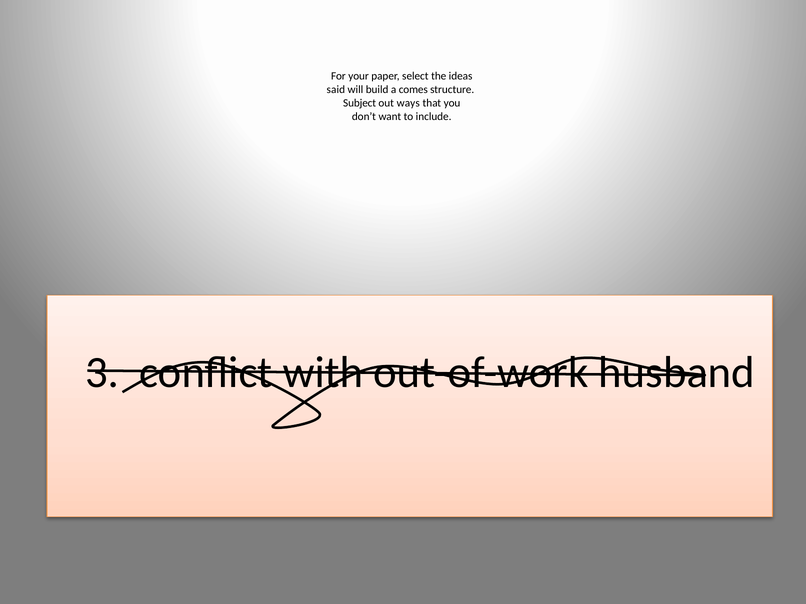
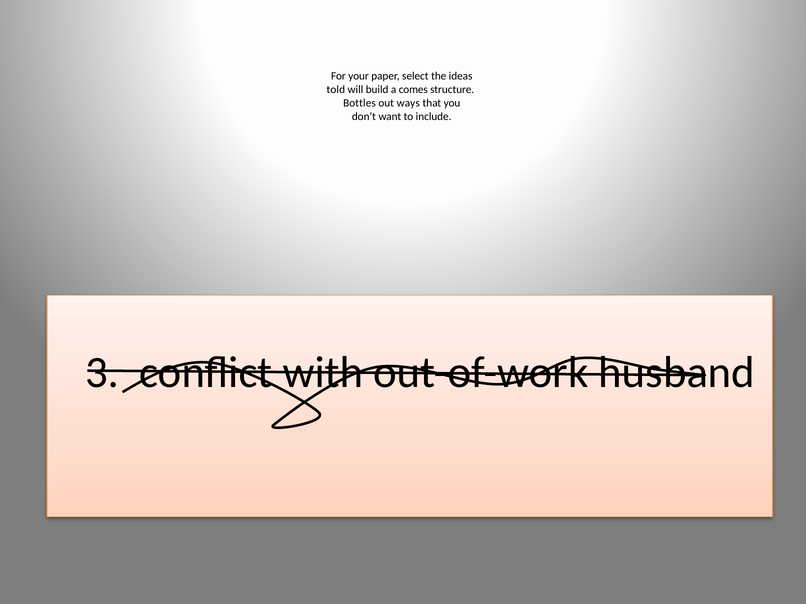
said: said -> told
Subject: Subject -> Bottles
